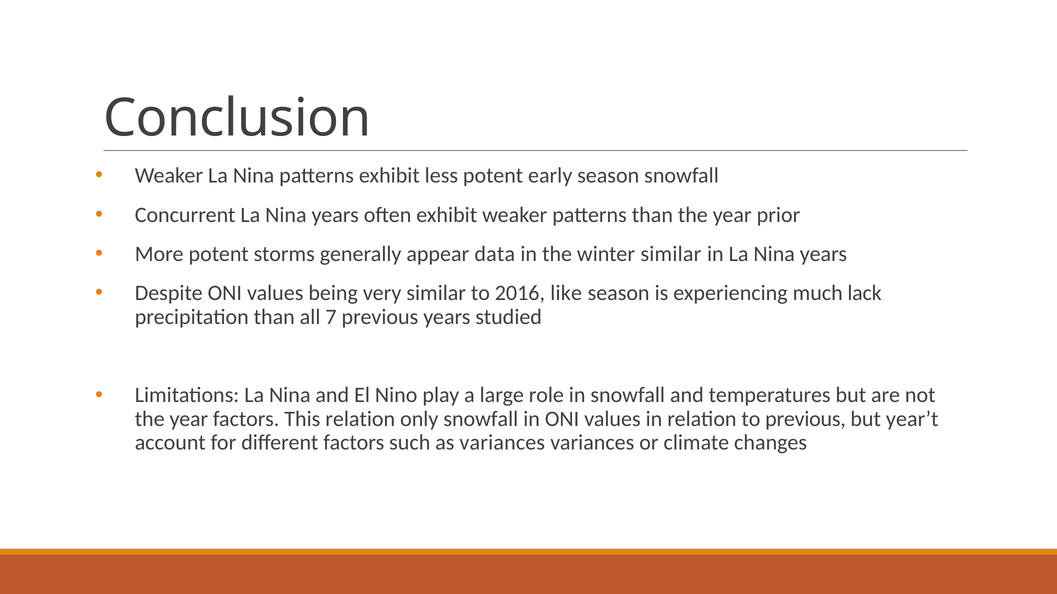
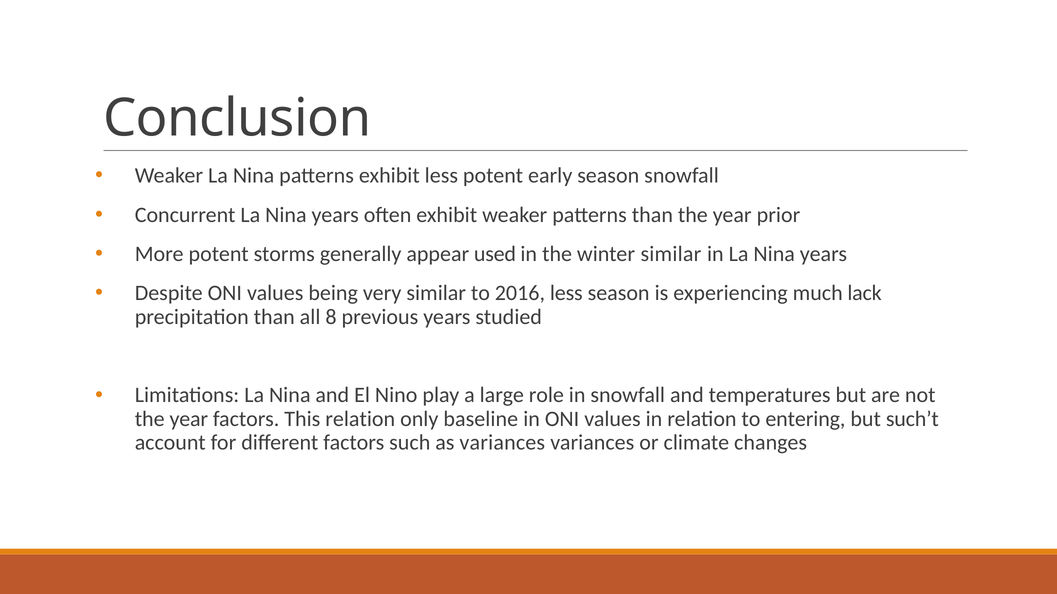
data: data -> used
2016 like: like -> less
7: 7 -> 8
only snowfall: snowfall -> baseline
to previous: previous -> entering
year’t: year’t -> such’t
